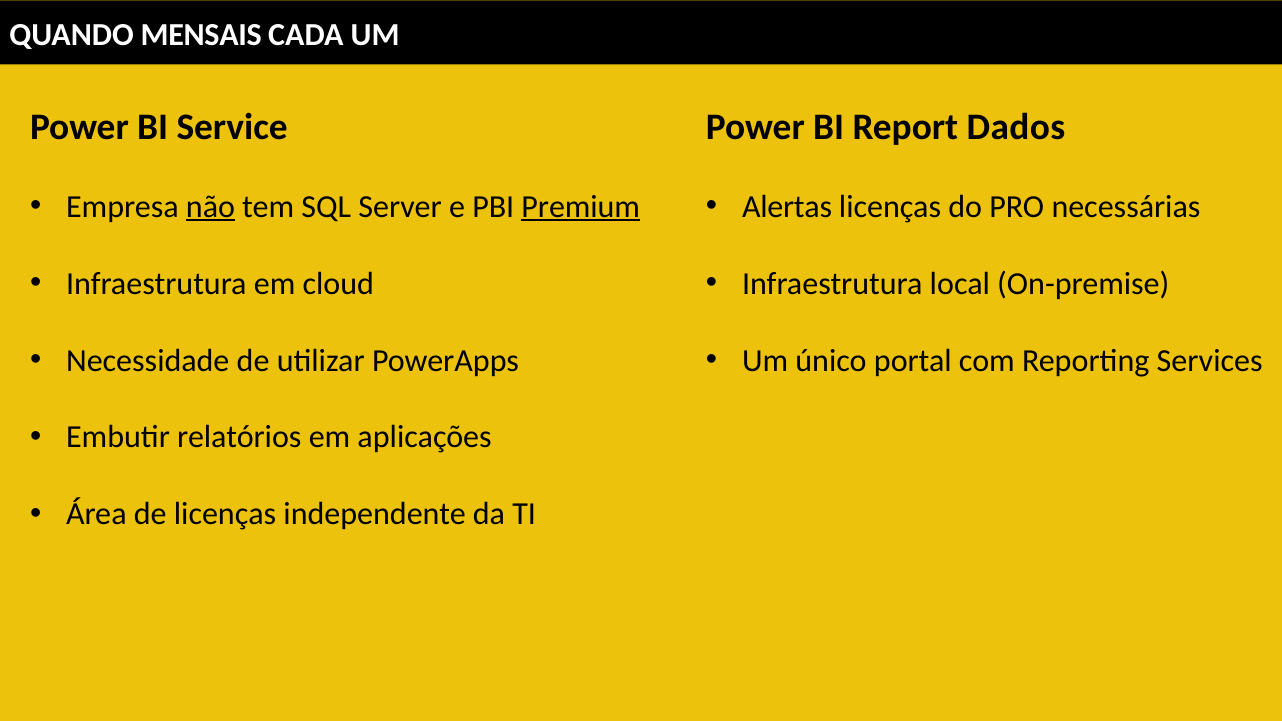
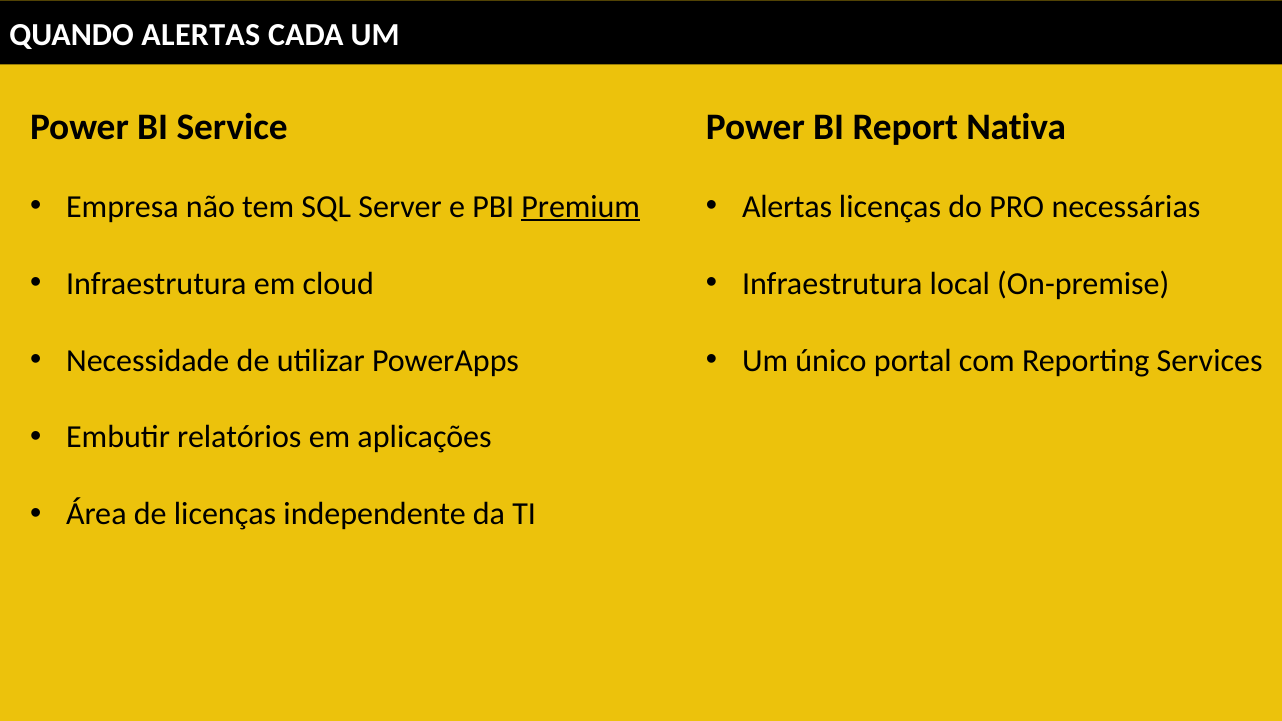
QUANDO MENSAIS: MENSAIS -> ALERTAS
Dados: Dados -> Nativa
não underline: present -> none
